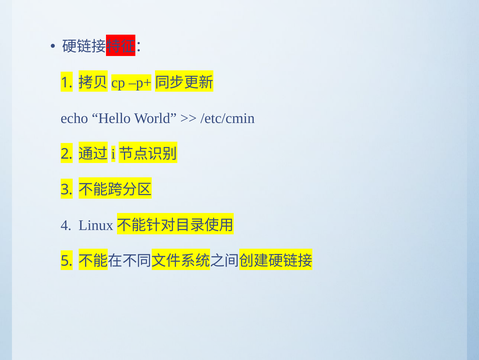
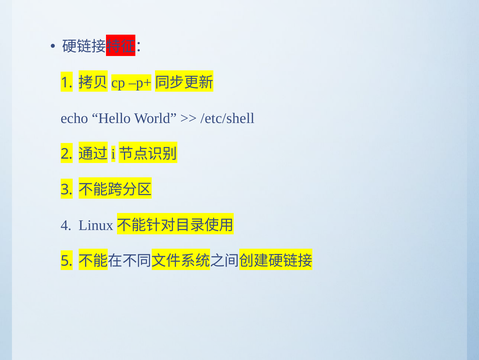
/etc/cmin: /etc/cmin -> /etc/shell
